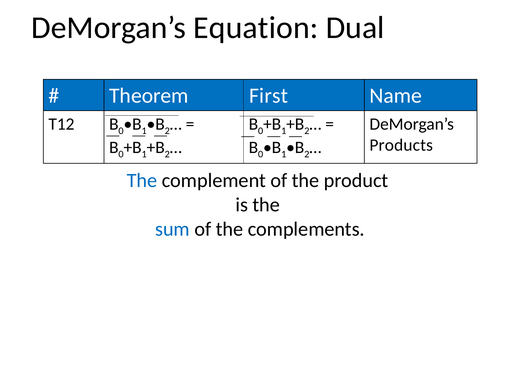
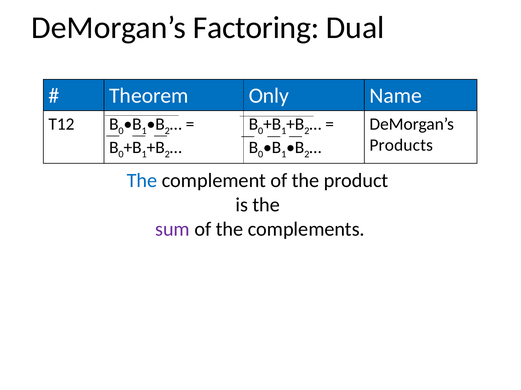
Equation: Equation -> Factoring
First: First -> Only
sum colour: blue -> purple
